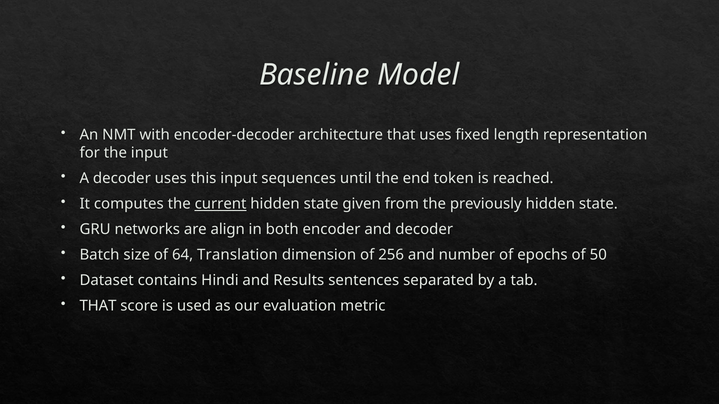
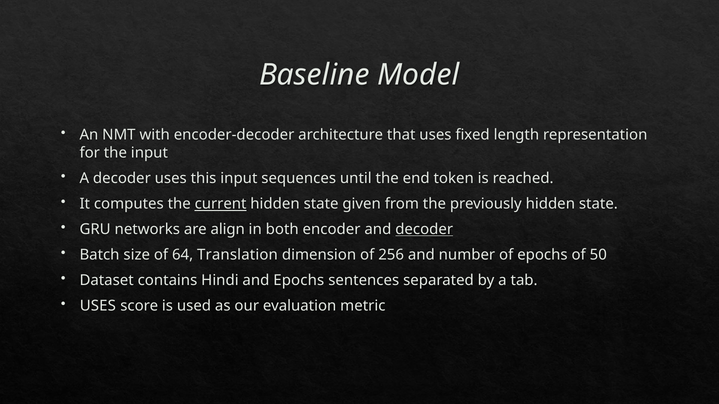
decoder at (424, 230) underline: none -> present
and Results: Results -> Epochs
THAT at (98, 306): THAT -> USES
